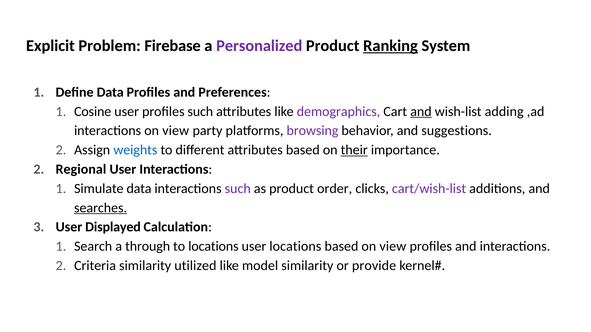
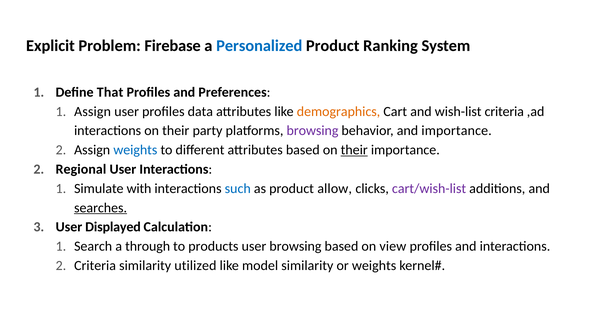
Personalized colour: purple -> blue
Ranking underline: present -> none
Define Data: Data -> That
Cosine at (93, 112): Cosine -> Assign
profiles such: such -> data
demographics colour: purple -> orange
and at (421, 112) underline: present -> none
wish-list adding: adding -> criteria
interactions on view: view -> their
and suggestions: suggestions -> importance
Simulate data: data -> with
such at (238, 189) colour: purple -> blue
order: order -> allow
to locations: locations -> products
user locations: locations -> browsing
or provide: provide -> weights
